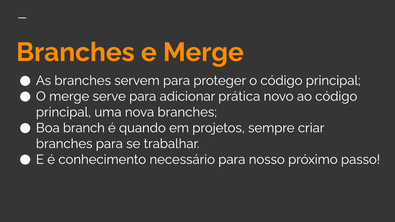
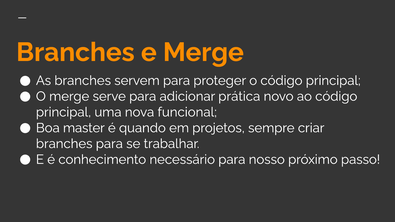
nova branches: branches -> funcional
branch: branch -> master
